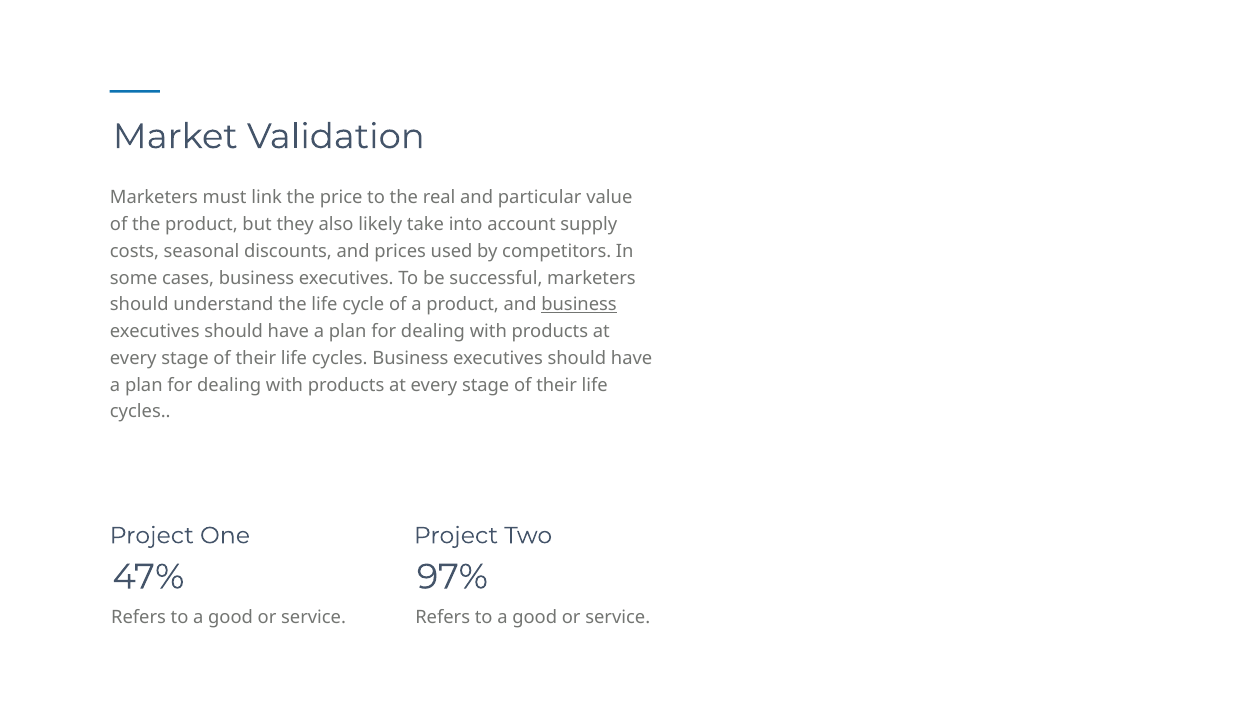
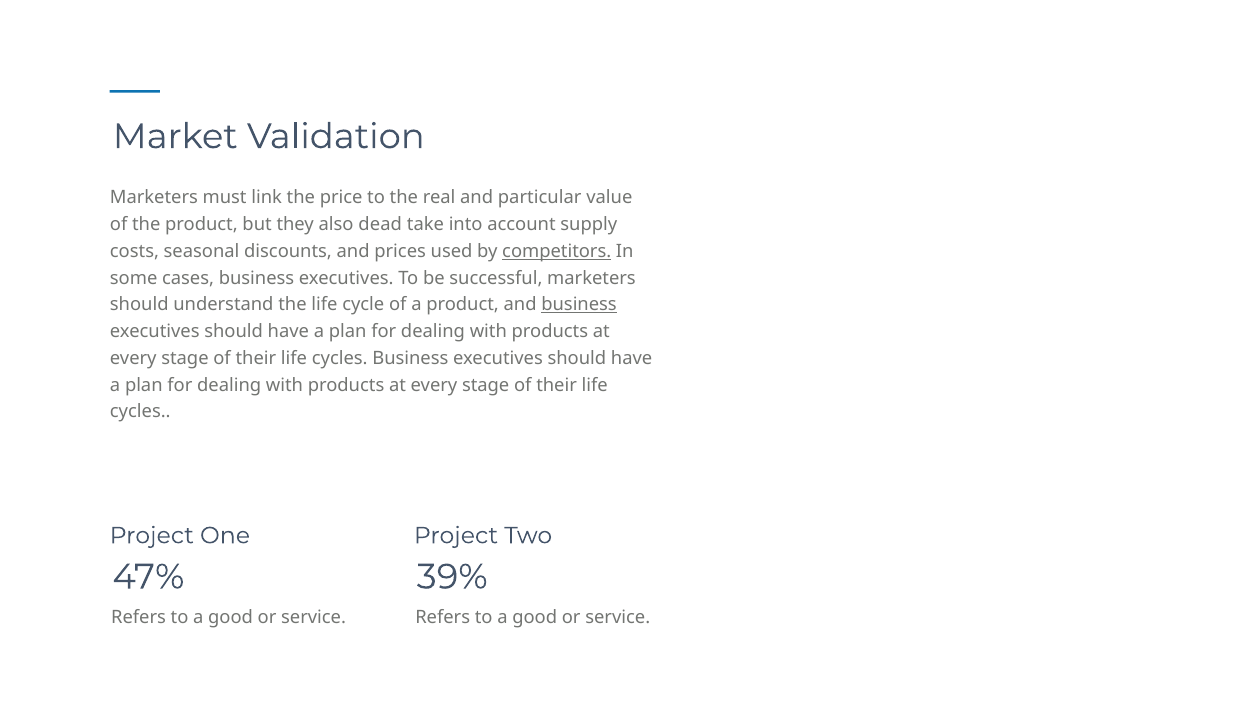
likely: likely -> dead
competitors underline: none -> present
97%: 97% -> 39%
